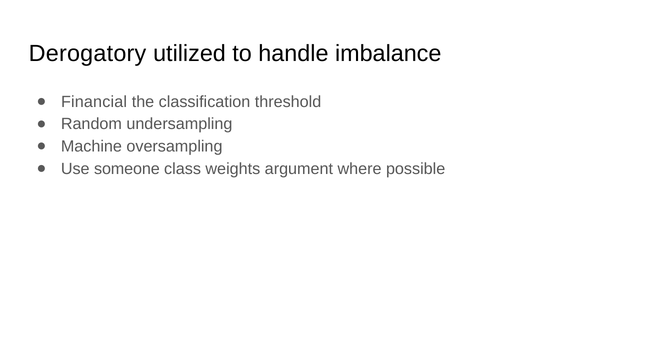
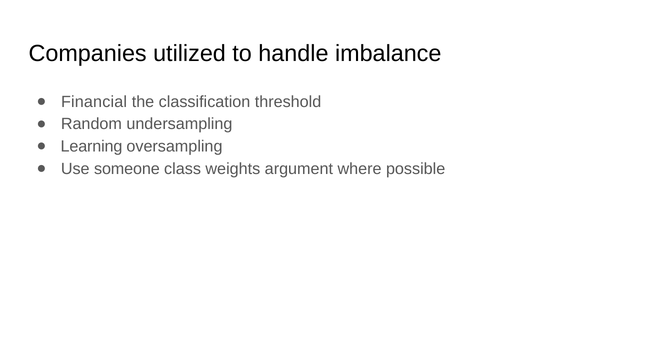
Derogatory: Derogatory -> Companies
Machine: Machine -> Learning
